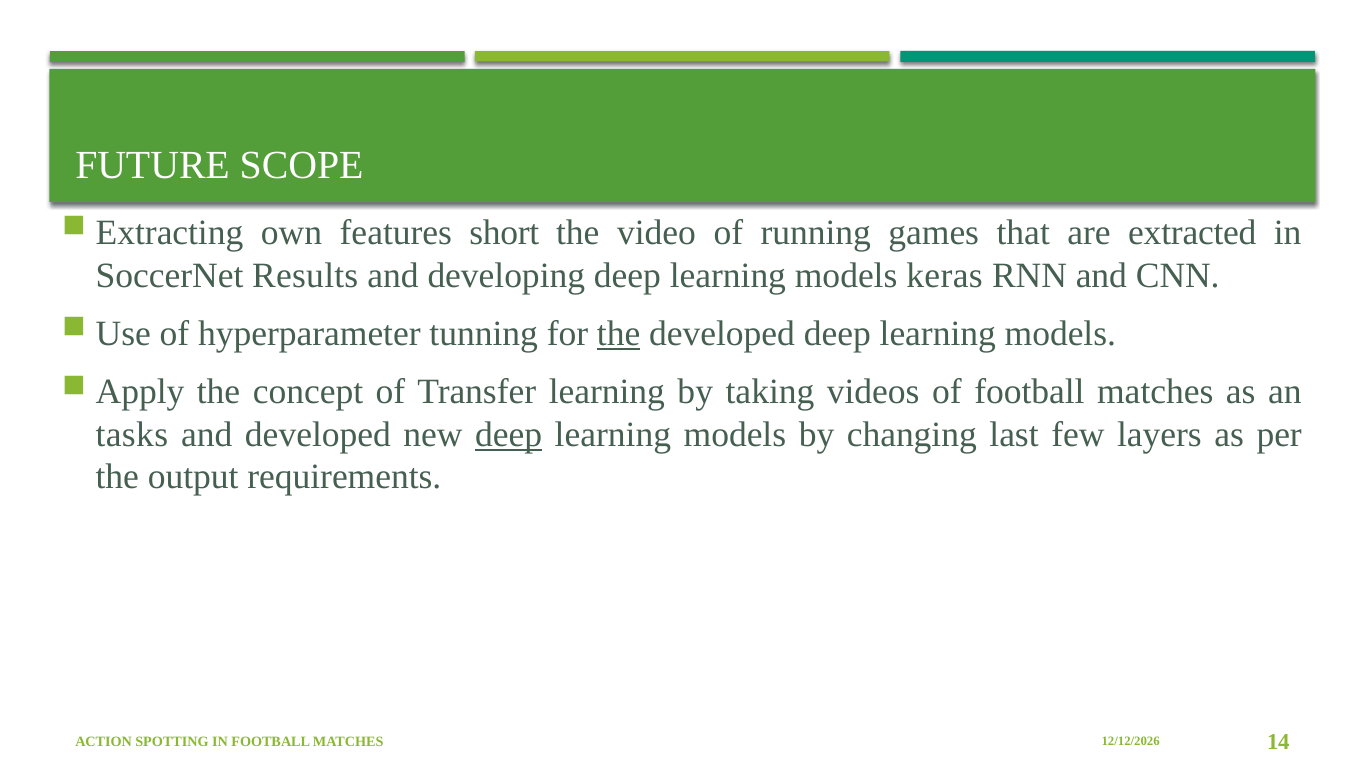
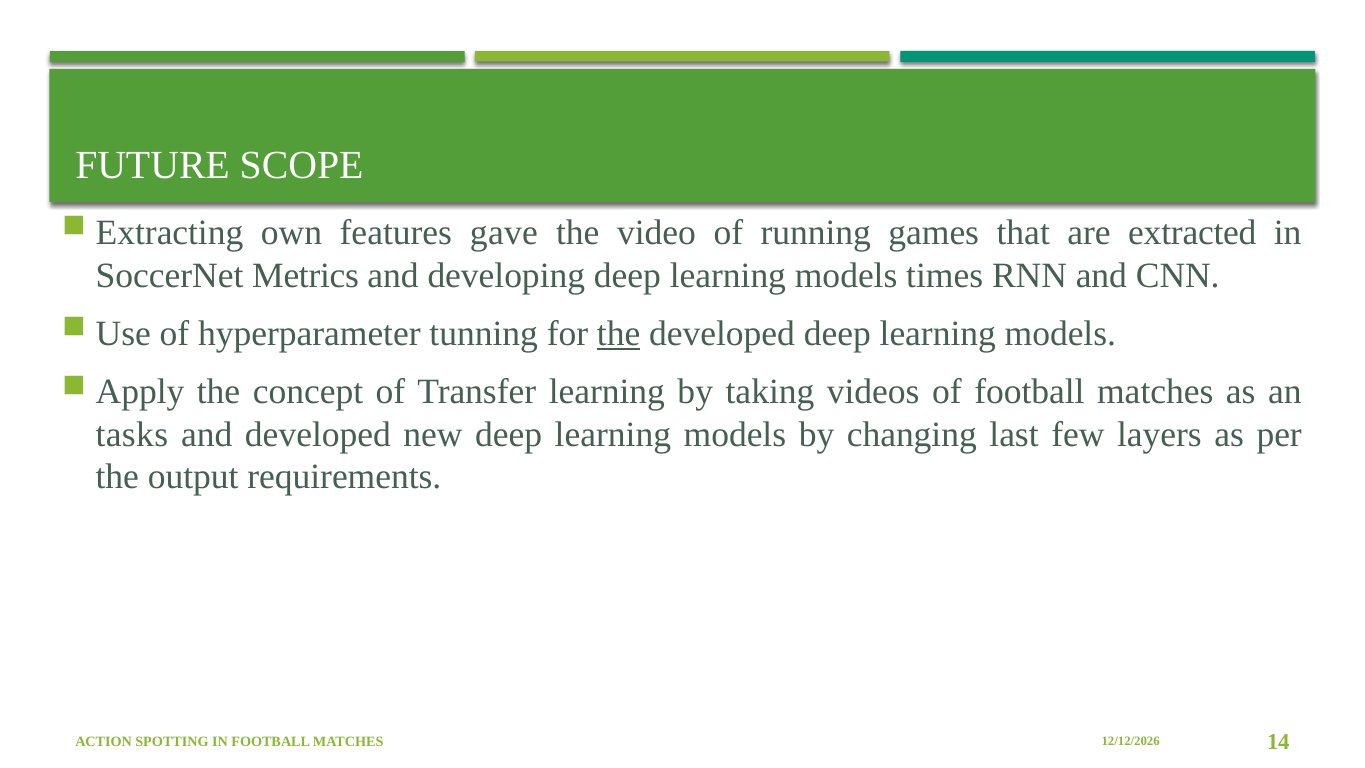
short: short -> gave
Results: Results -> Metrics
keras: keras -> times
deep at (509, 434) underline: present -> none
